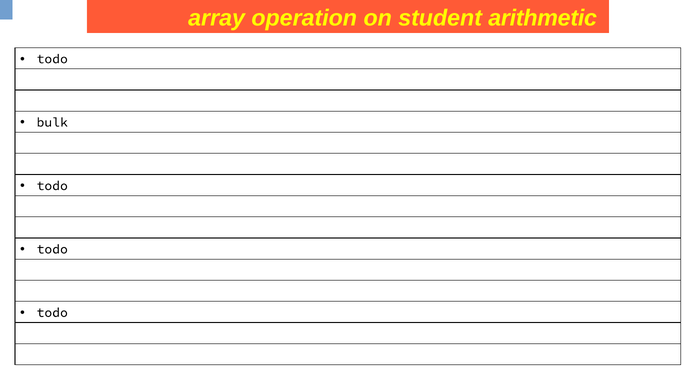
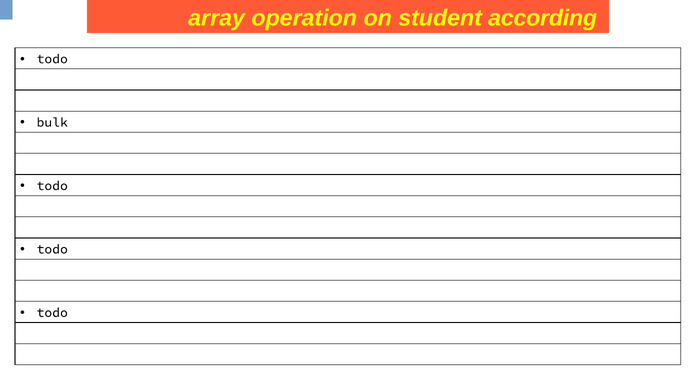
arithmetic: arithmetic -> according
